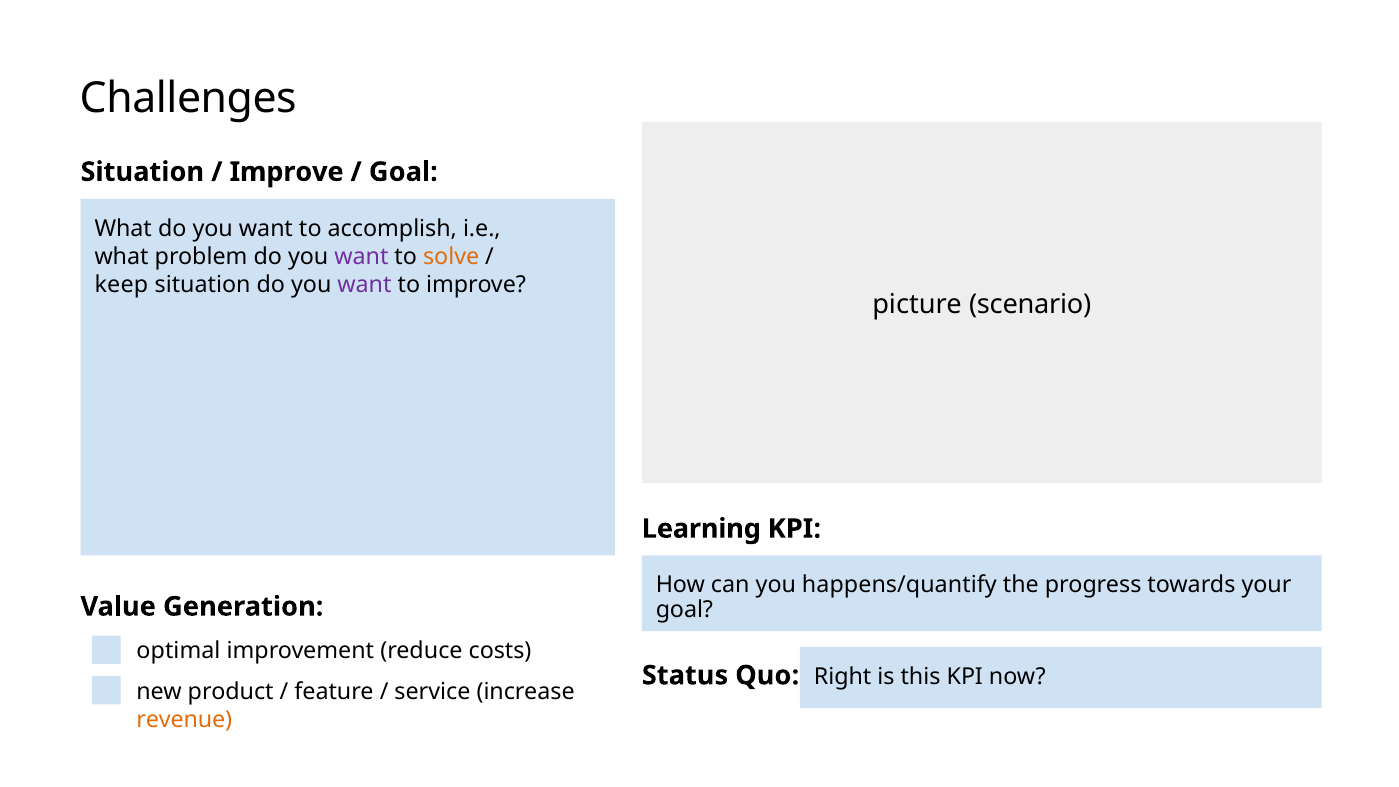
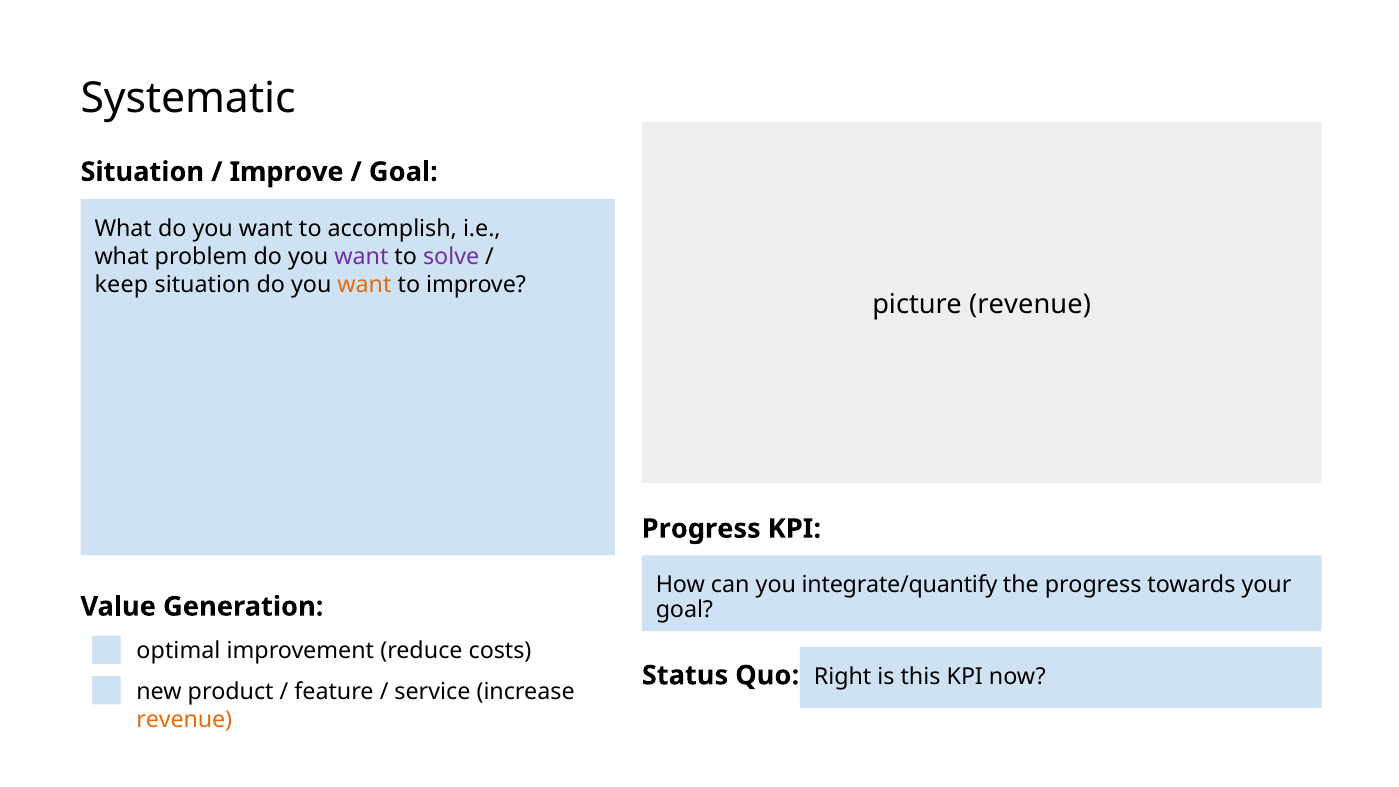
Challenges: Challenges -> Systematic
solve colour: orange -> purple
want at (364, 284) colour: purple -> orange
picture scenario: scenario -> revenue
Learning at (701, 529): Learning -> Progress
happens/quantify: happens/quantify -> integrate/quantify
